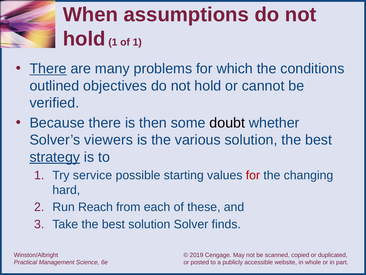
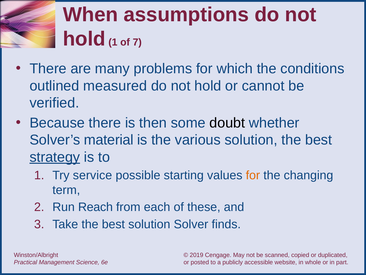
of 1: 1 -> 7
There at (48, 69) underline: present -> none
objectives: objectives -> measured
viewers: viewers -> material
for at (253, 175) colour: red -> orange
hard: hard -> term
